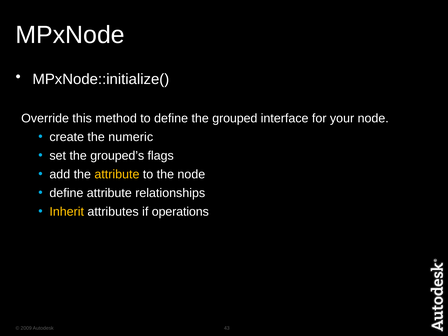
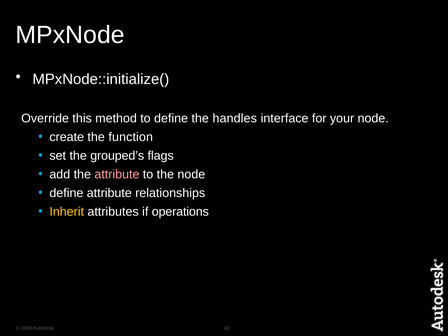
grouped: grouped -> handles
numeric: numeric -> function
attribute at (117, 174) colour: yellow -> pink
